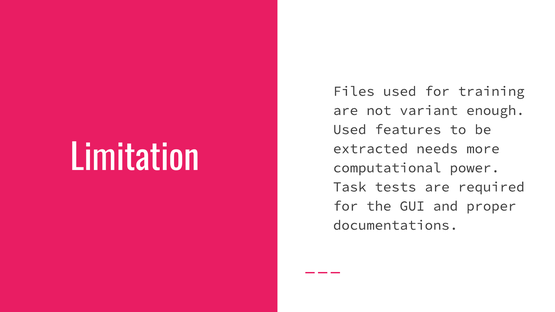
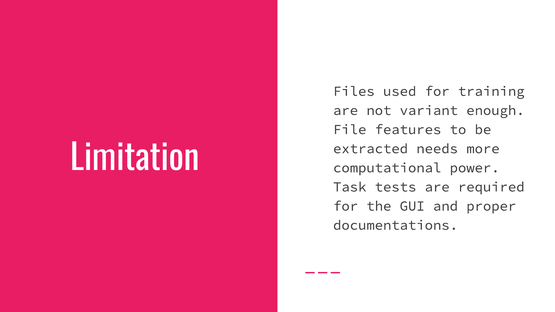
Used at (350, 130): Used -> File
